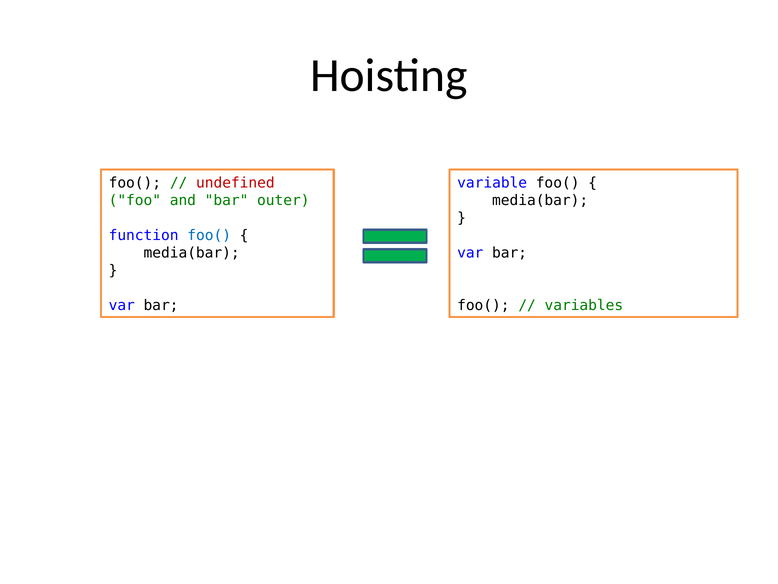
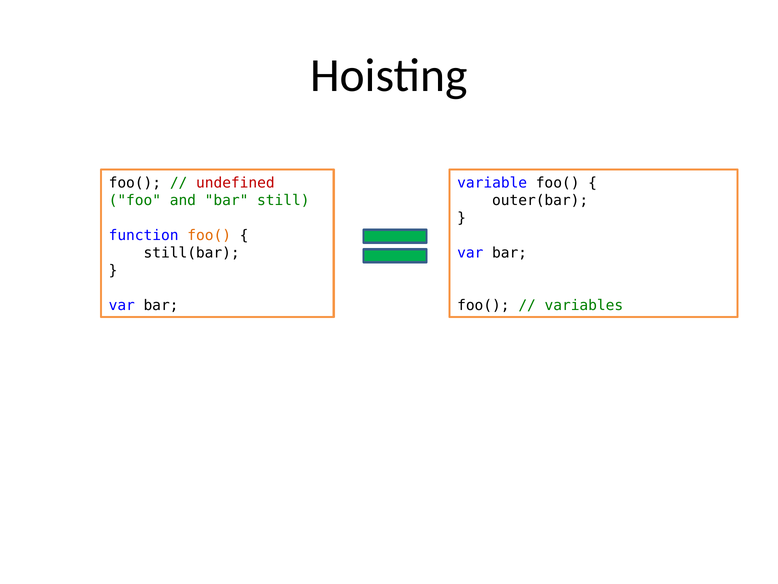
outer: outer -> still
media(bar at (540, 200): media(bar -> outer(bar
foo( at (209, 235) colour: blue -> orange
media(bar at (192, 253): media(bar -> still(bar
